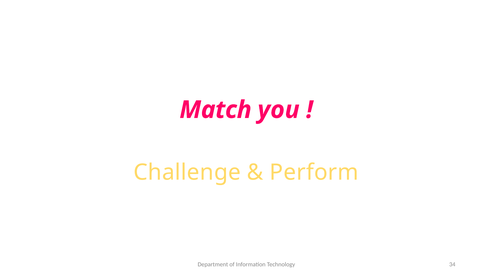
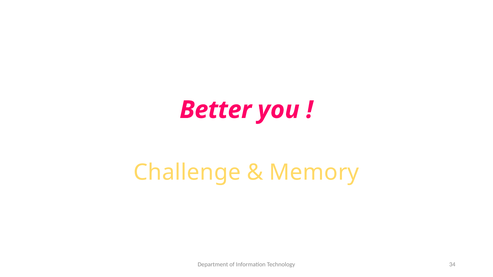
Match: Match -> Better
Perform: Perform -> Memory
